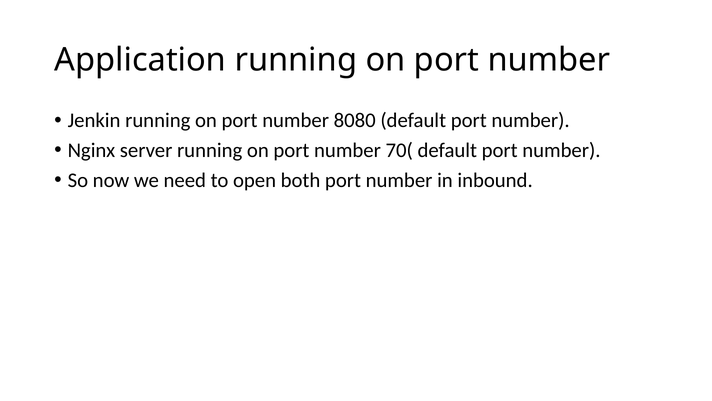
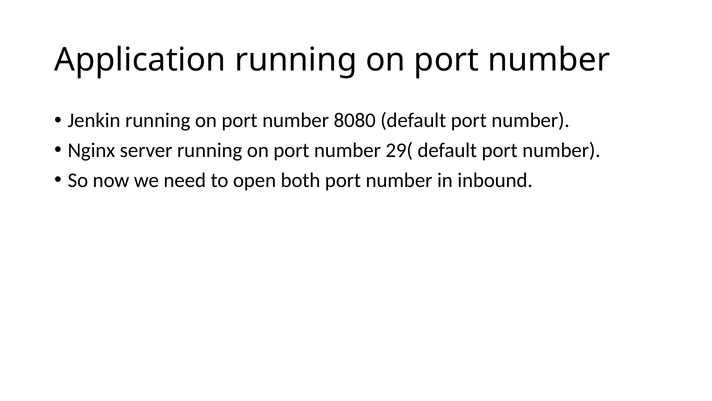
70(: 70( -> 29(
